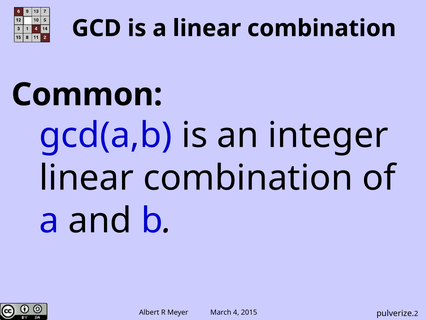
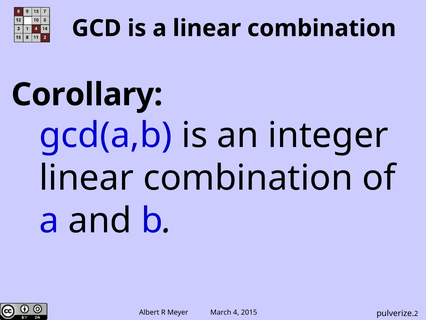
Common: Common -> Corollary
